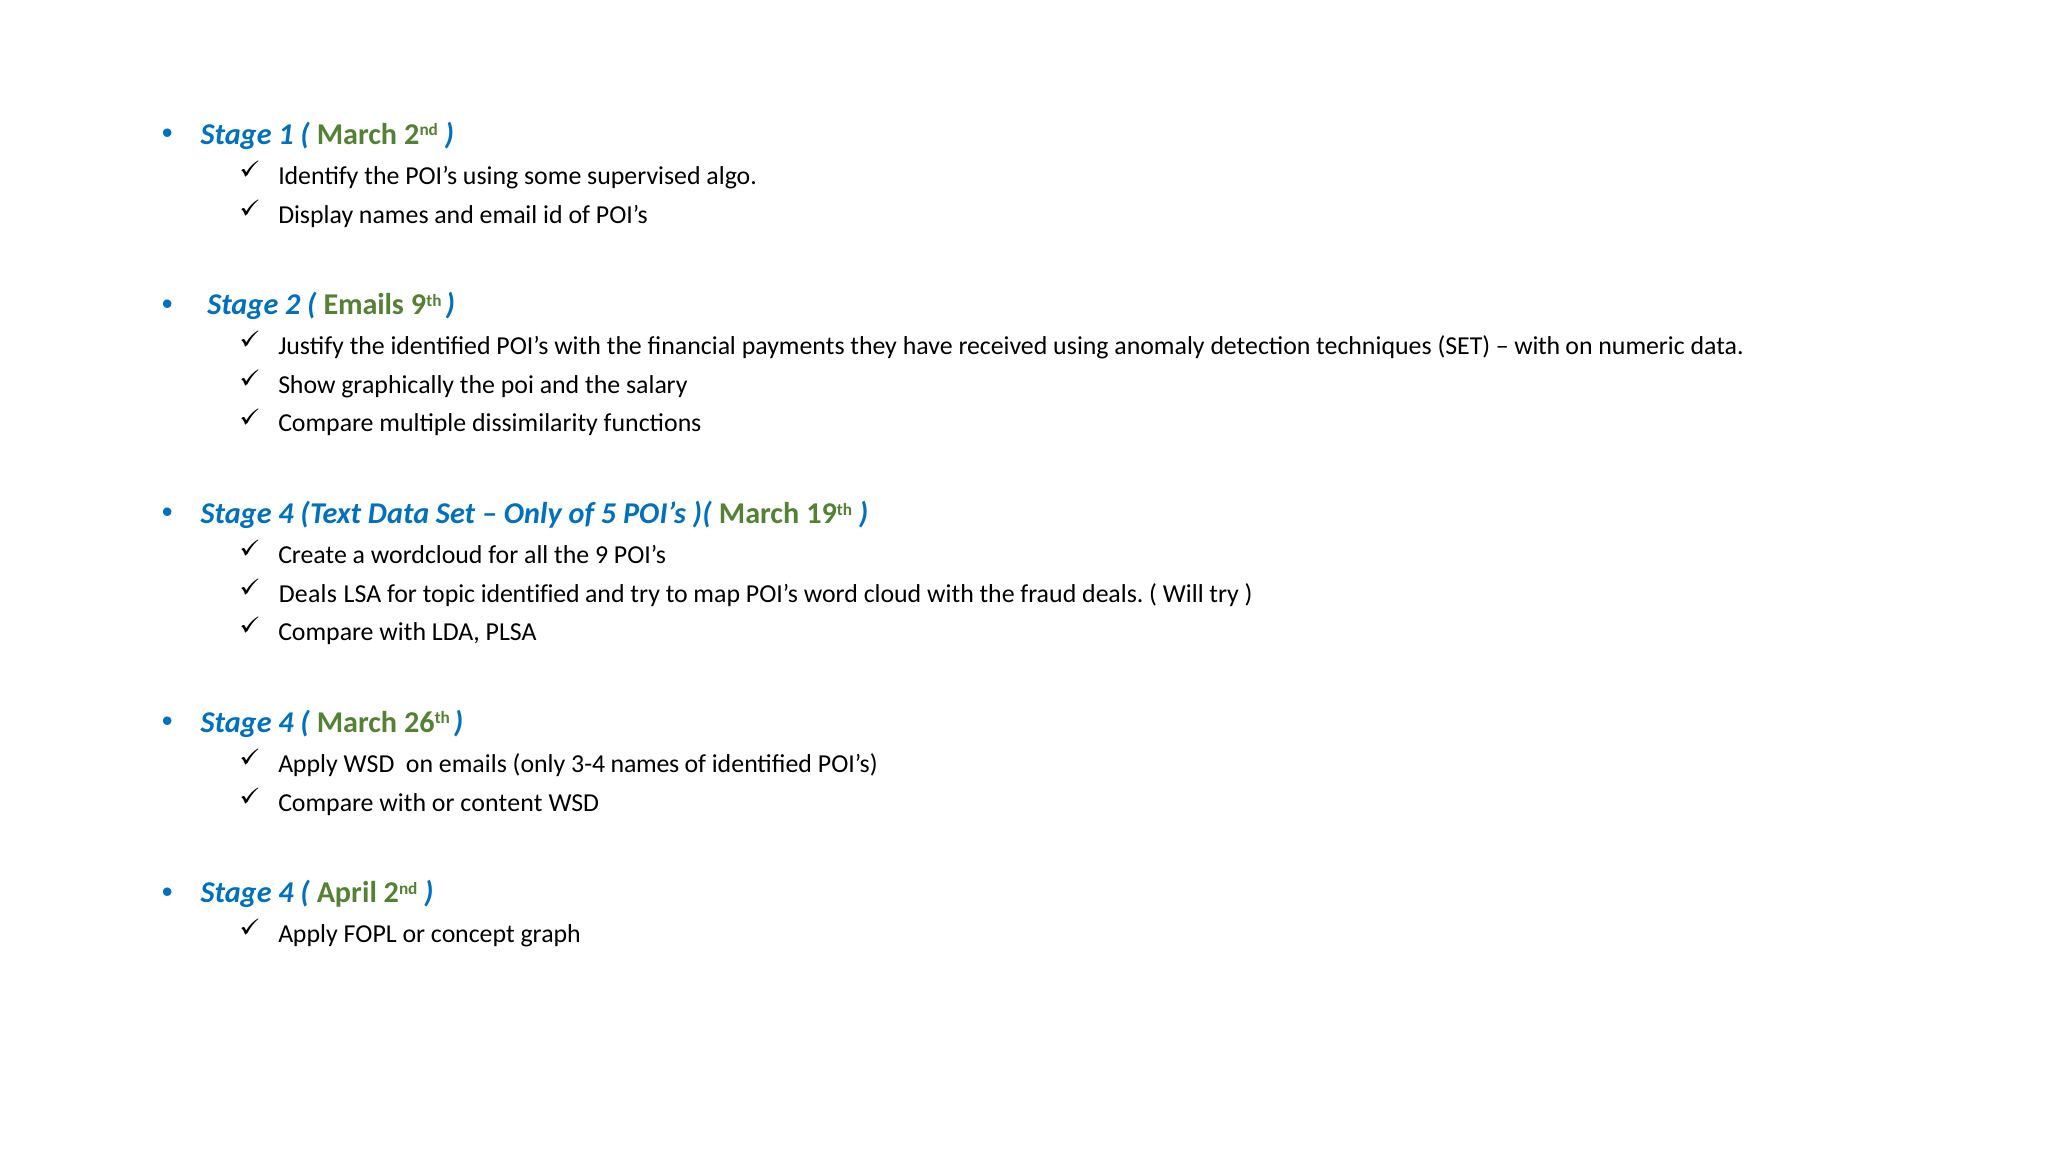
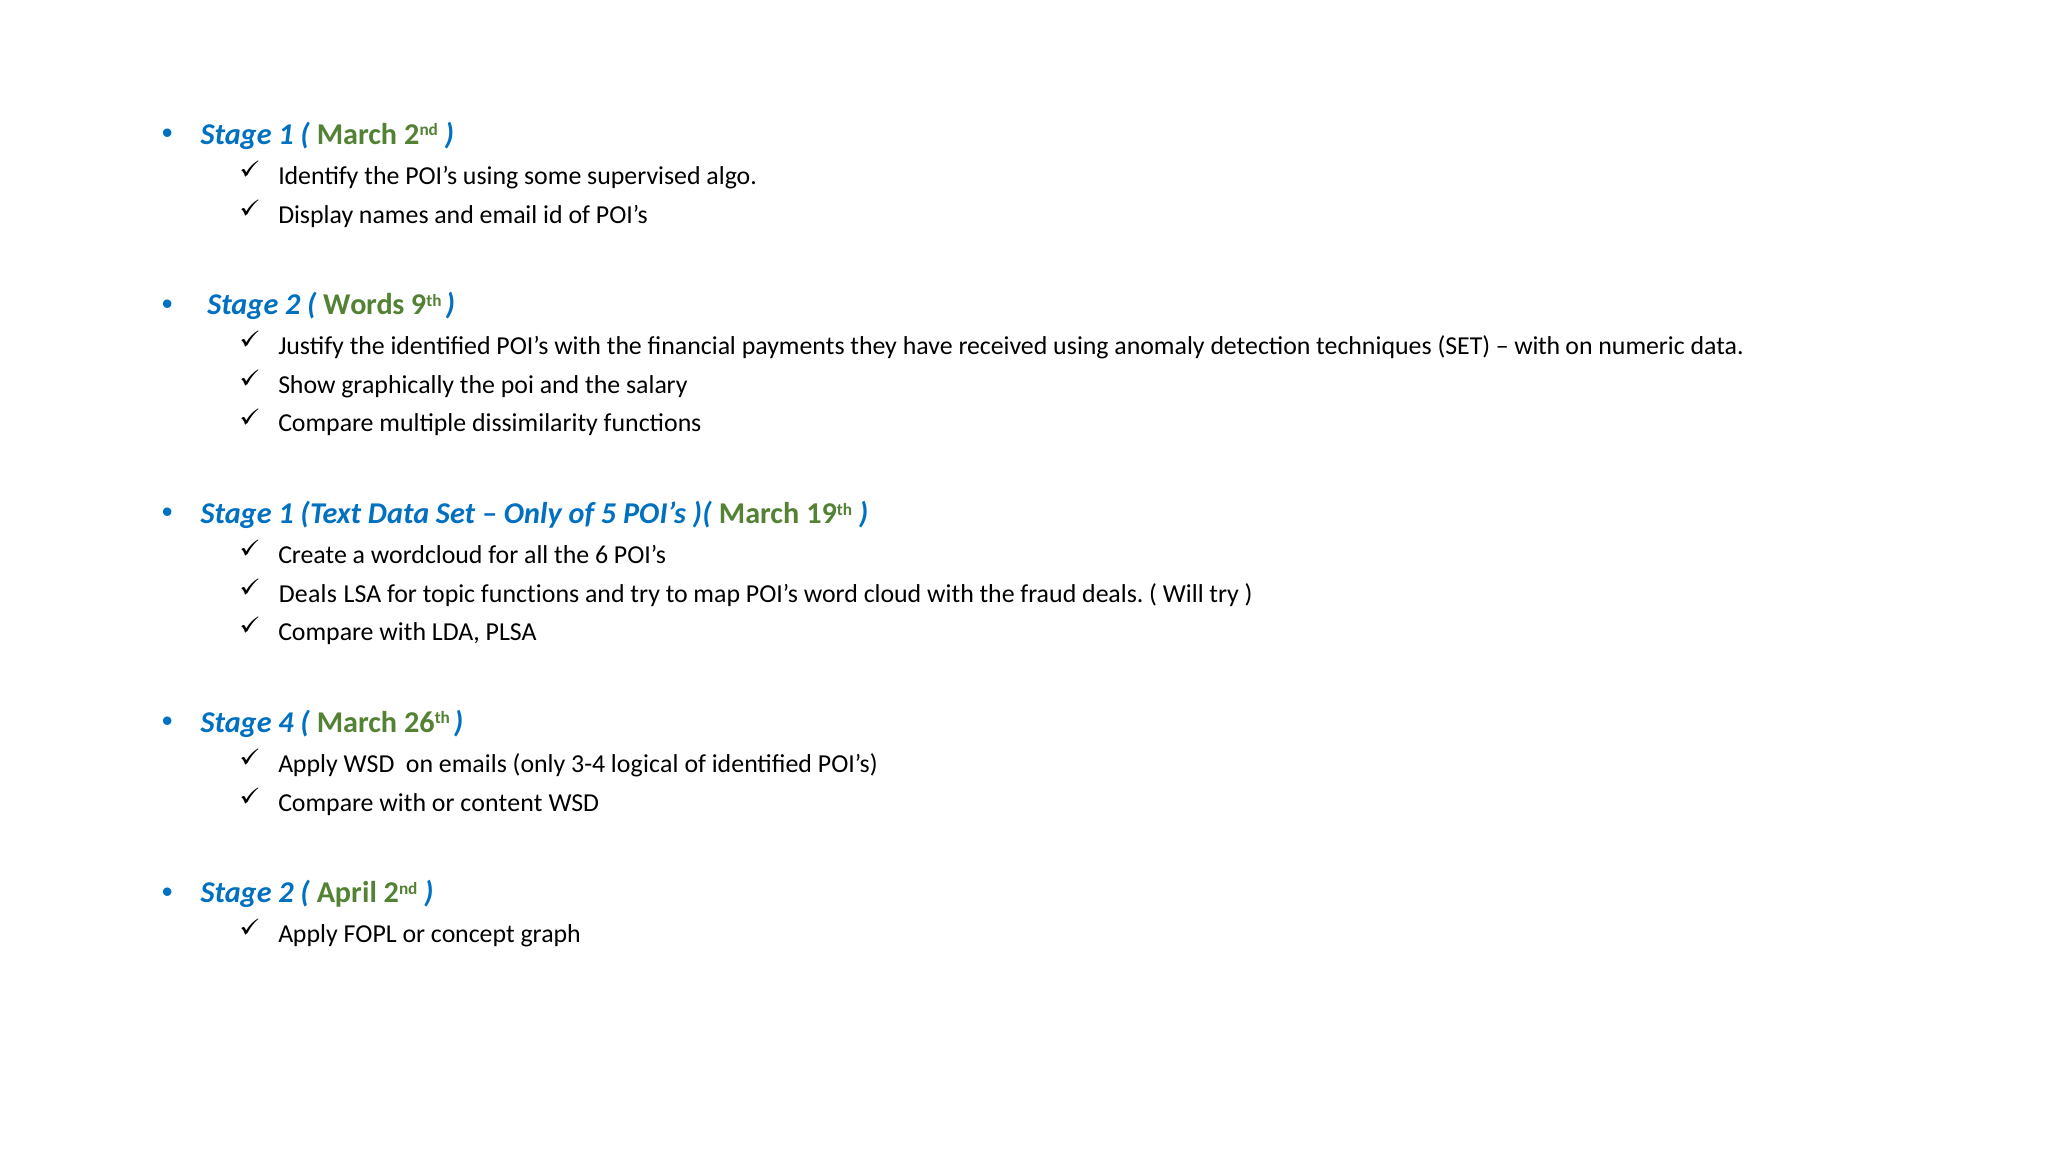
Emails at (364, 305): Emails -> Words
4 at (286, 514): 4 -> 1
9: 9 -> 6
topic identified: identified -> functions
3-4 names: names -> logical
4 at (286, 893): 4 -> 2
